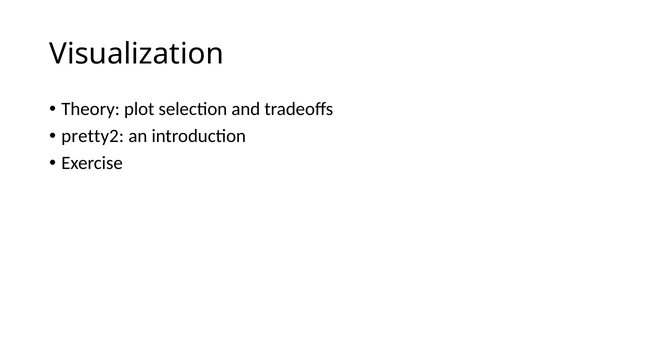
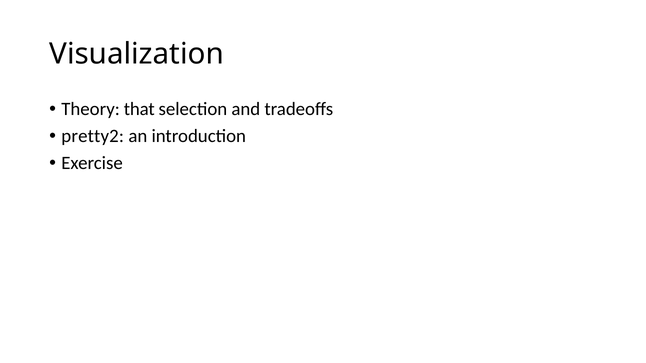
plot: plot -> that
